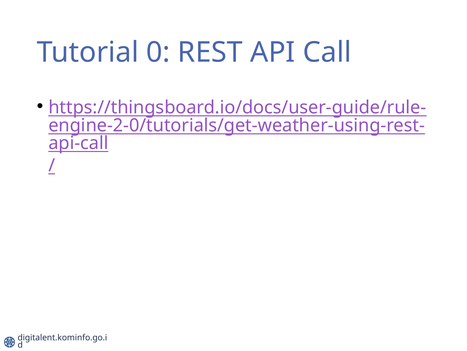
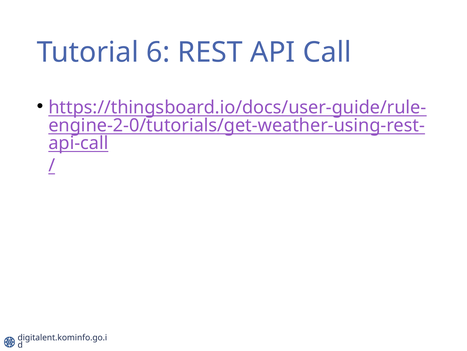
0: 0 -> 6
